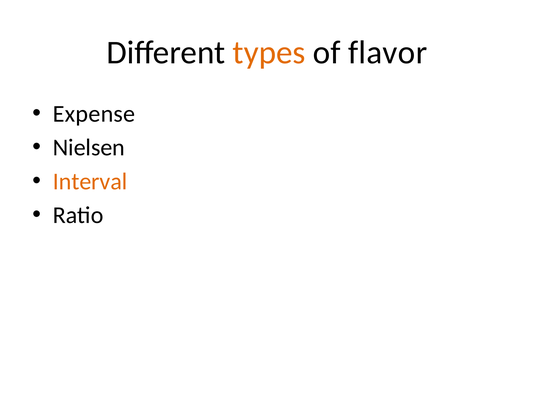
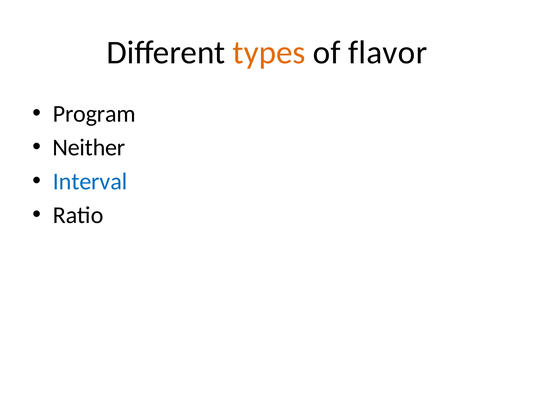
Expense: Expense -> Program
Nielsen: Nielsen -> Neither
Interval colour: orange -> blue
